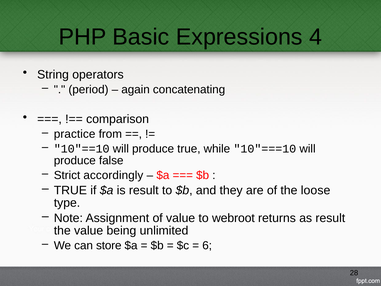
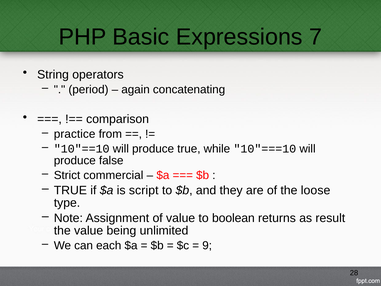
4: 4 -> 7
accordingly: accordingly -> commercial
is result: result -> script
webroot: webroot -> boolean
store: store -> each
6: 6 -> 9
